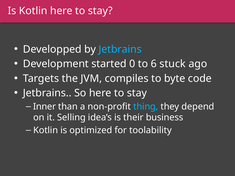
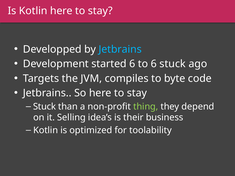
started 0: 0 -> 6
Inner at (44, 107): Inner -> Stuck
thing colour: light blue -> light green
